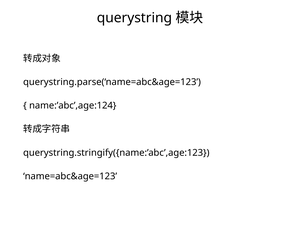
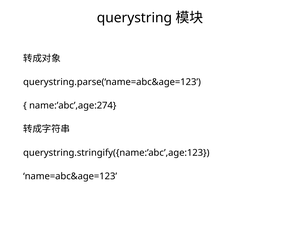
name:’abc’,age:124: name:’abc’,age:124 -> name:’abc’,age:274
